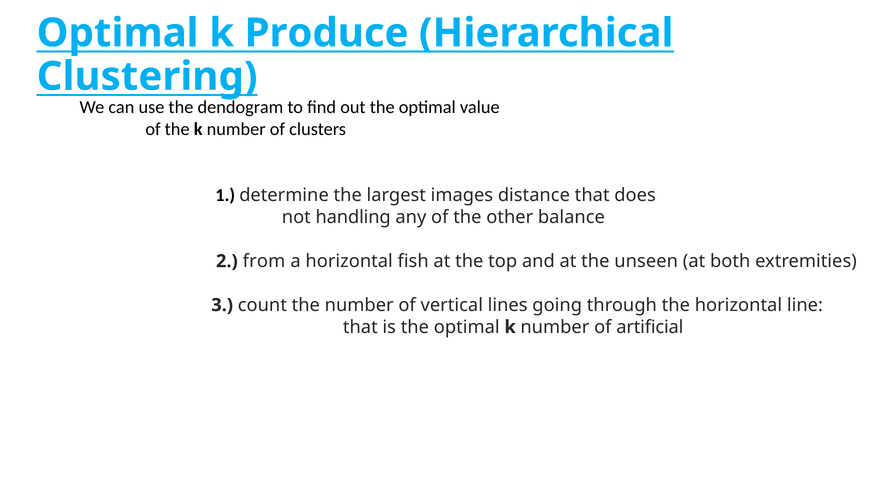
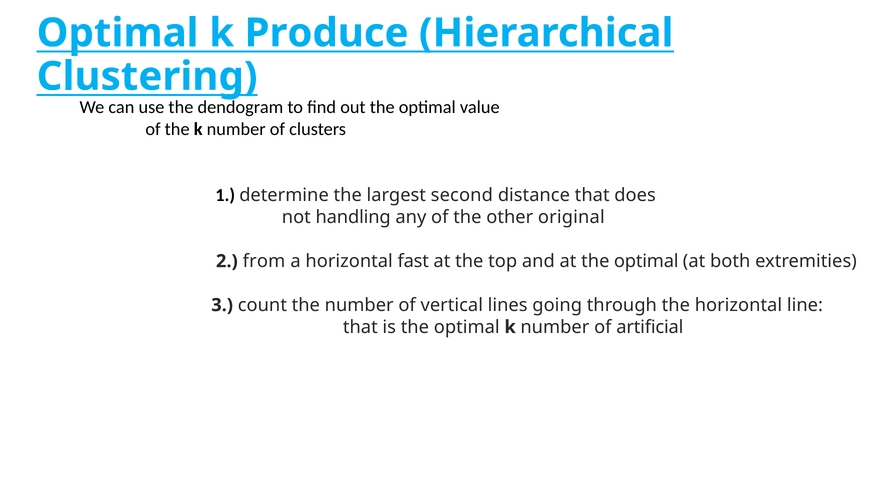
images: images -> second
balance: balance -> original
fish: fish -> fast
at the unseen: unseen -> optimal
